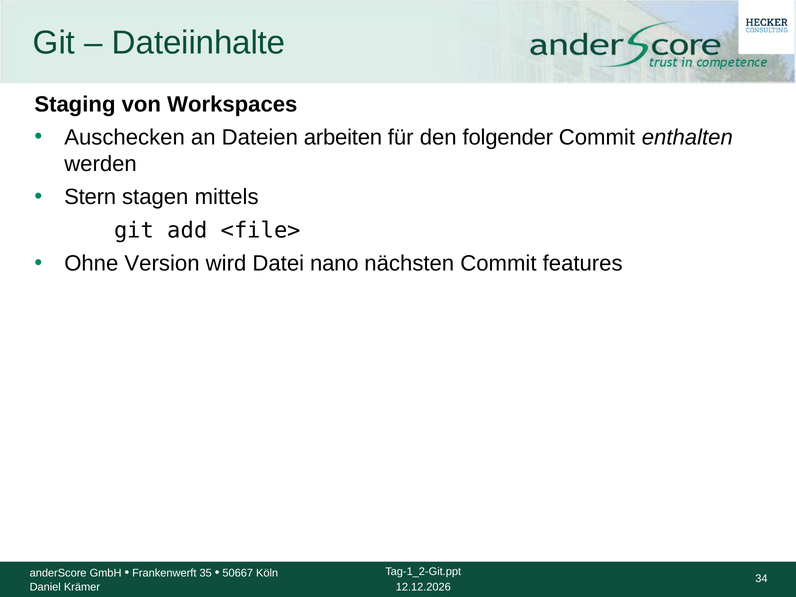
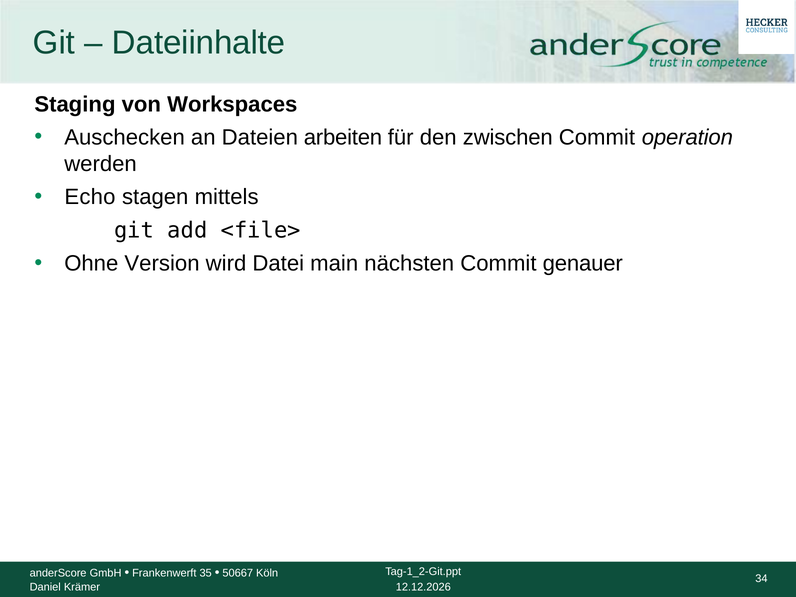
folgender: folgender -> zwischen
enthalten: enthalten -> operation
Stern: Stern -> Echo
nano: nano -> main
features: features -> genauer
